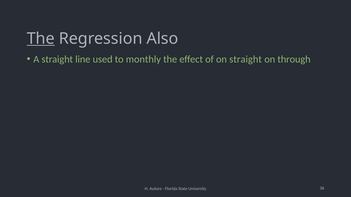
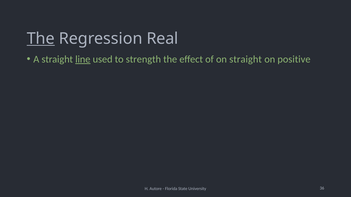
Also: Also -> Real
line underline: none -> present
monthly: monthly -> strength
through: through -> positive
